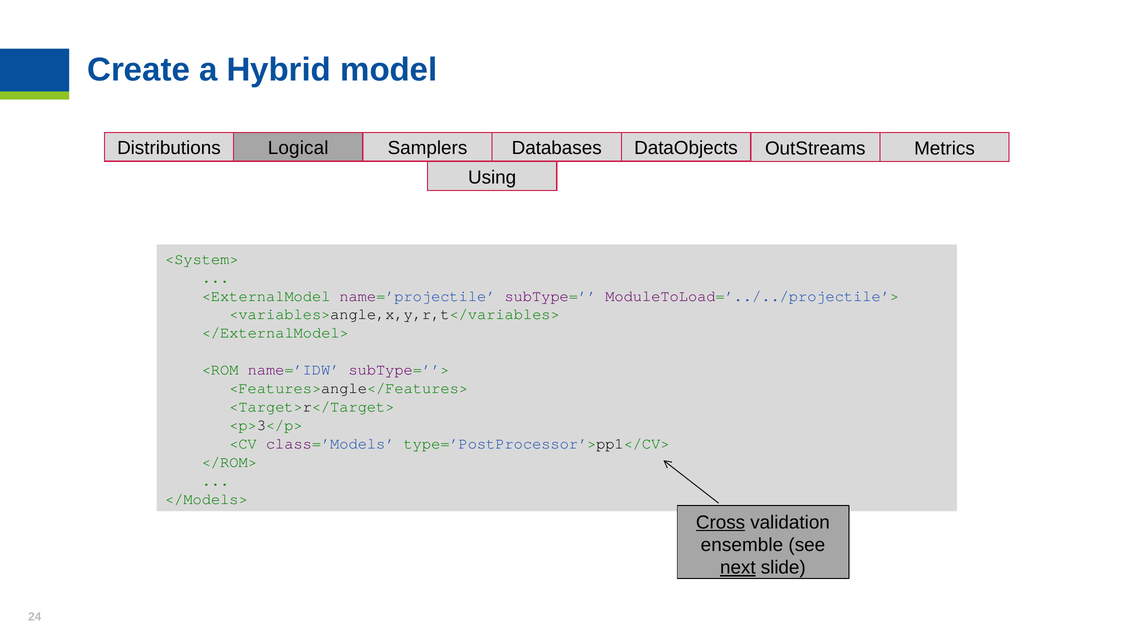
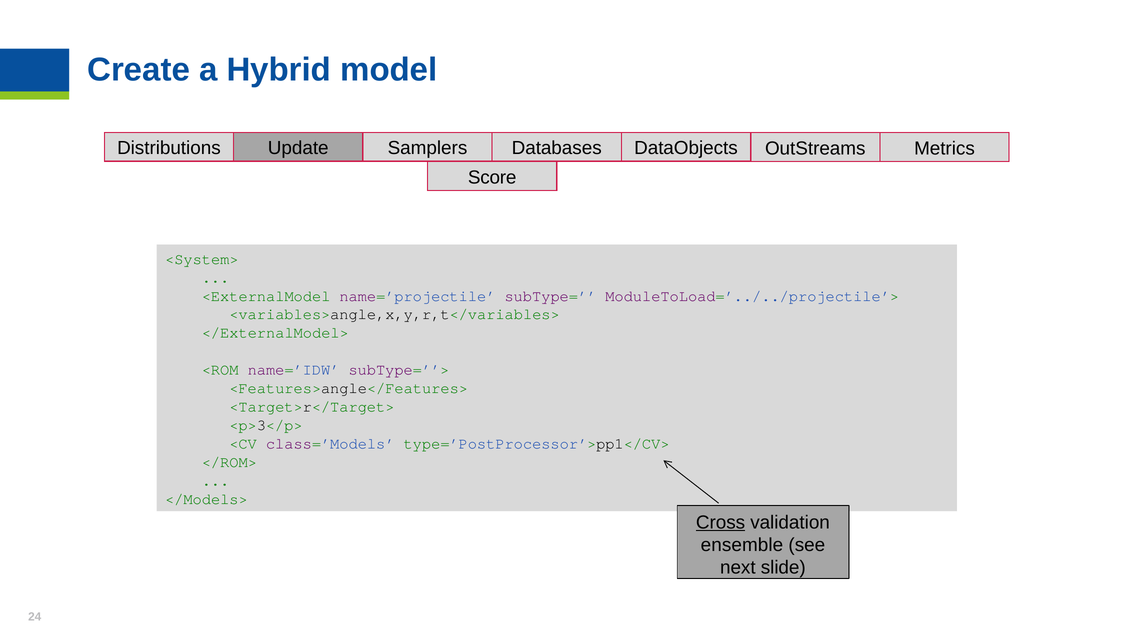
Logical: Logical -> Update
Using: Using -> Score
next underline: present -> none
